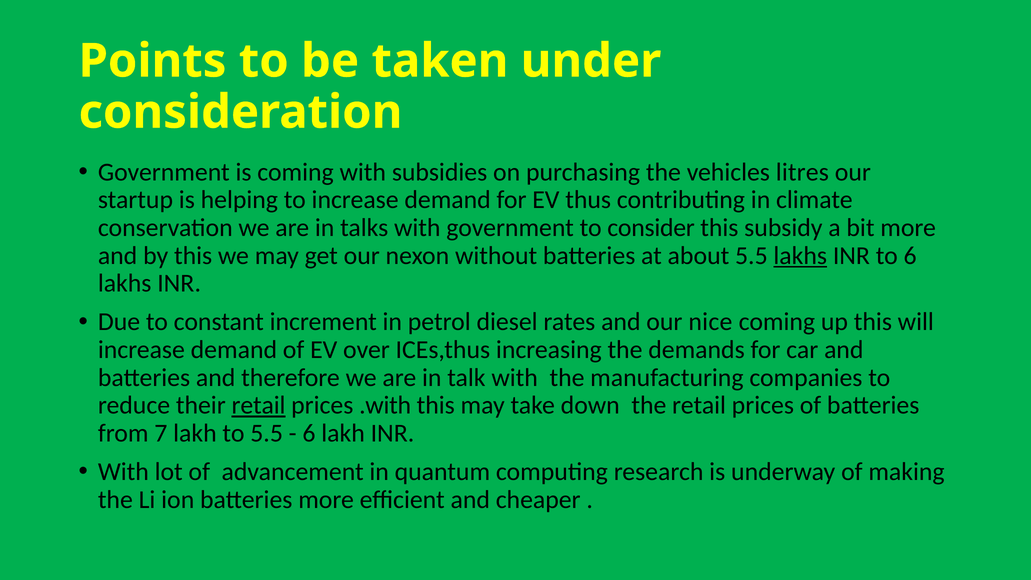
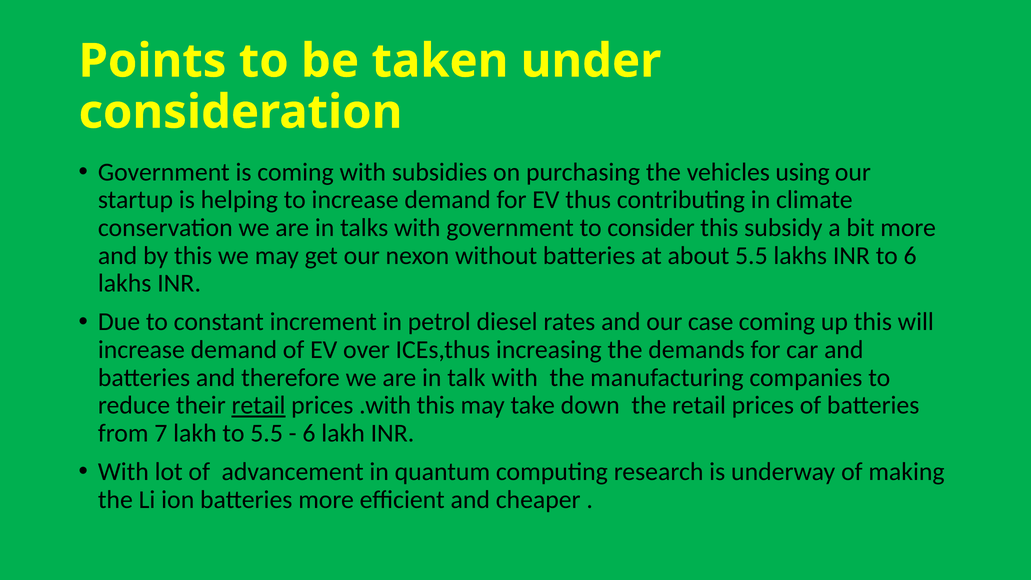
litres: litres -> using
lakhs at (800, 255) underline: present -> none
nice: nice -> case
